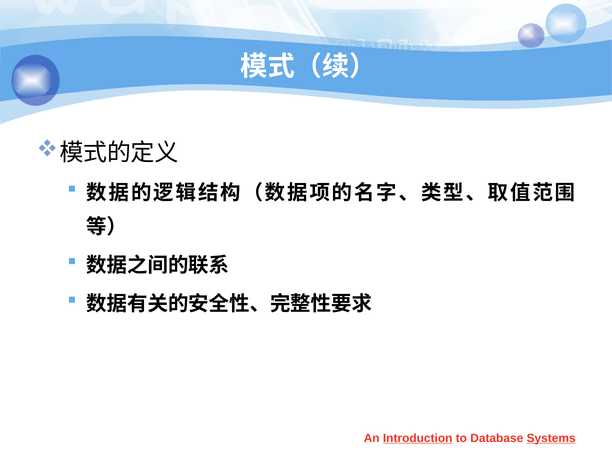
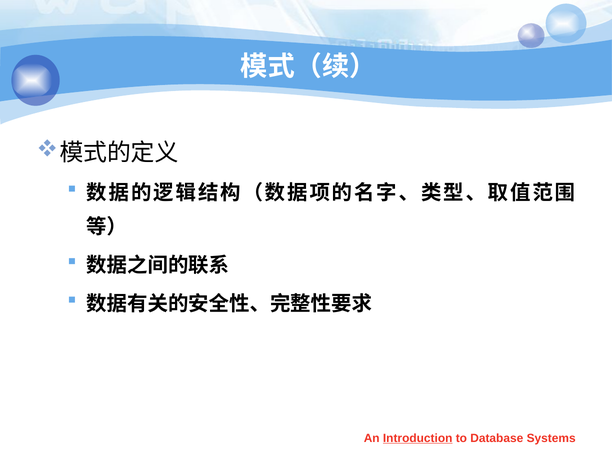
Systems underline: present -> none
